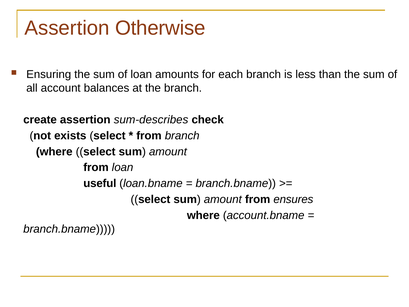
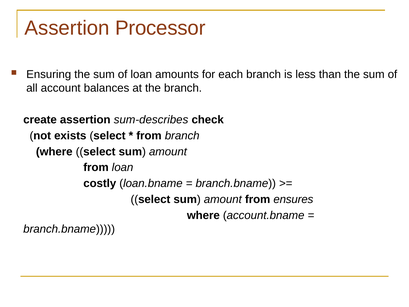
Otherwise: Otherwise -> Processor
useful: useful -> costly
